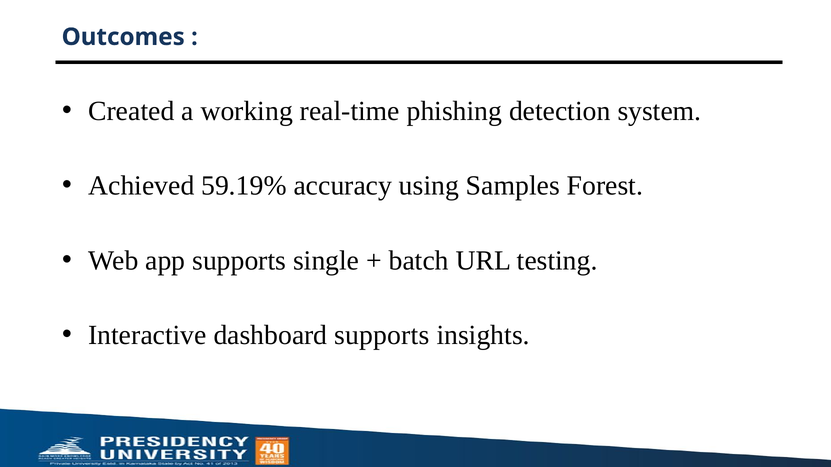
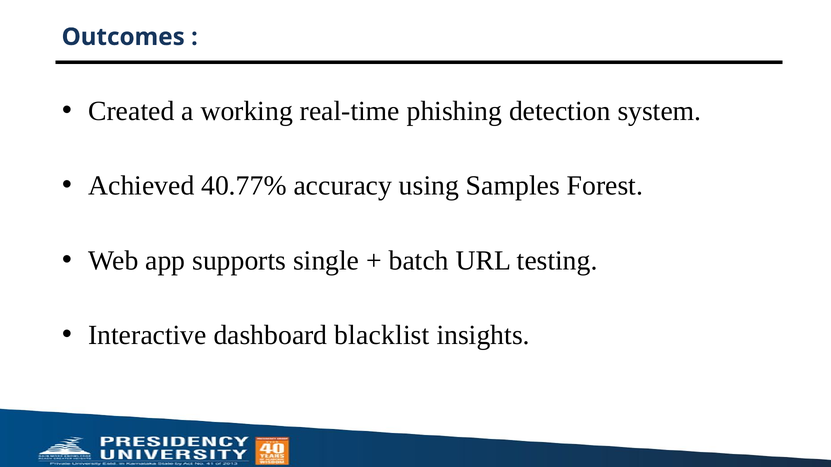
59.19%: 59.19% -> 40.77%
dashboard supports: supports -> blacklist
